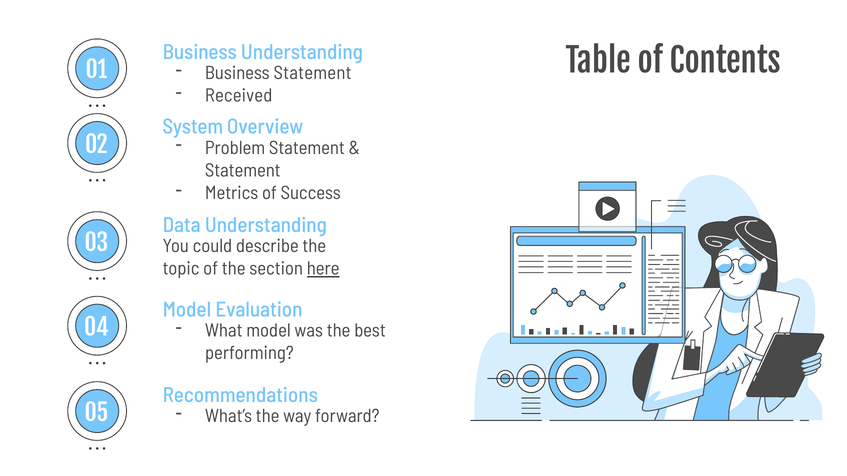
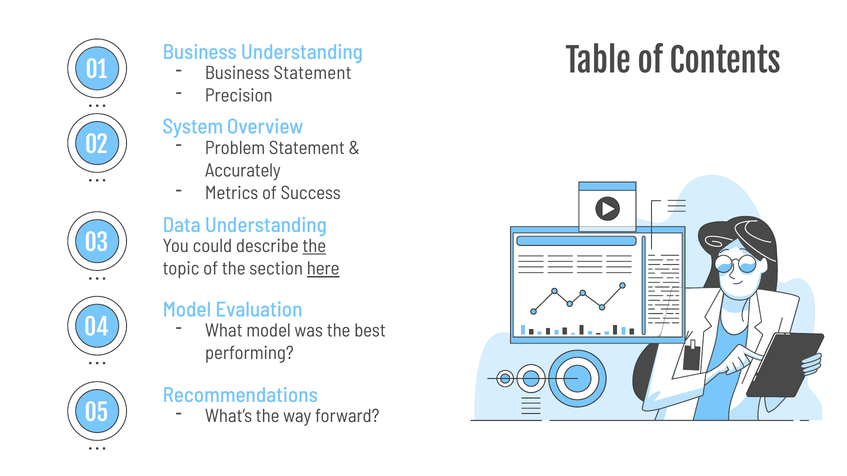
Received: Received -> Precision
Statement at (243, 171): Statement -> Accurately
the at (314, 246) underline: none -> present
